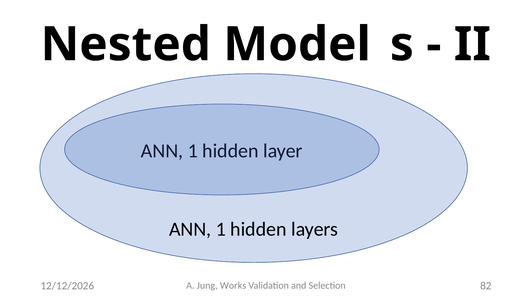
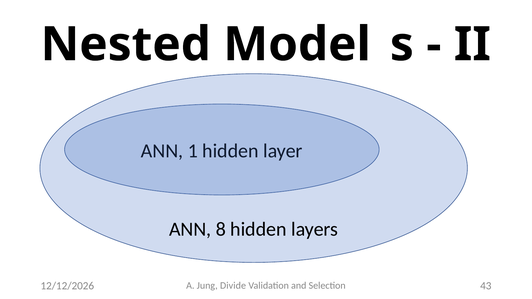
1 at (221, 229): 1 -> 8
Works: Works -> Divide
82: 82 -> 43
